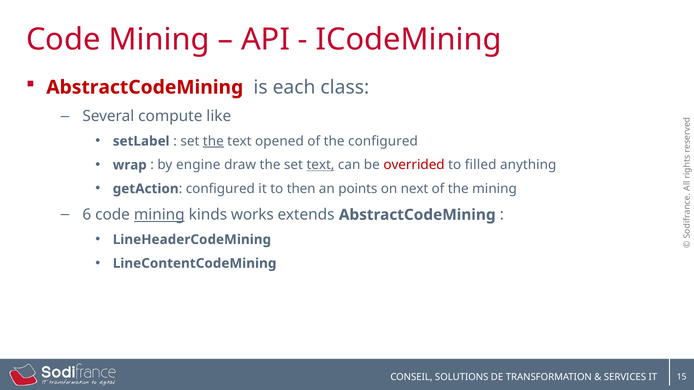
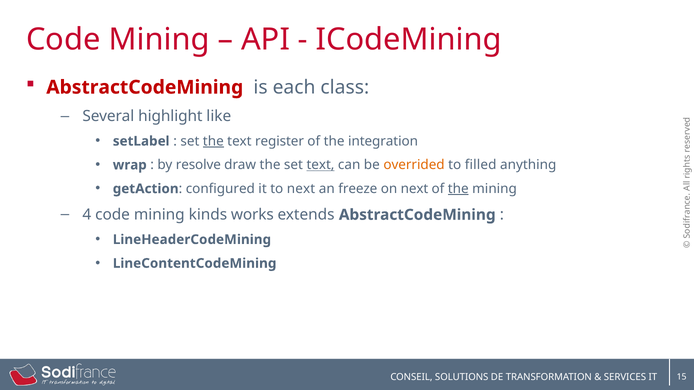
compute: compute -> highlight
opened: opened -> register
the configured: configured -> integration
engine: engine -> resolve
overrided colour: red -> orange
to then: then -> next
points: points -> freeze
the at (458, 189) underline: none -> present
6: 6 -> 4
mining at (159, 215) underline: present -> none
